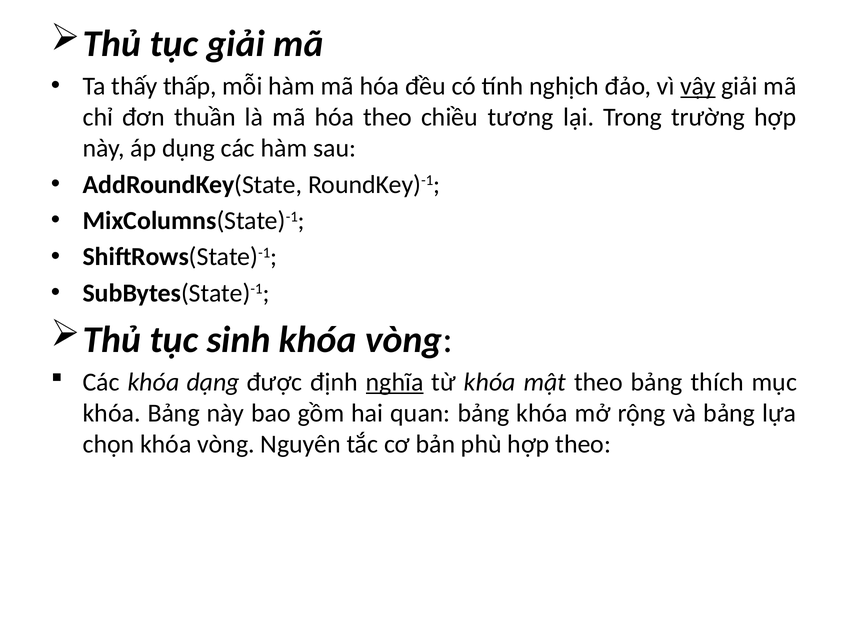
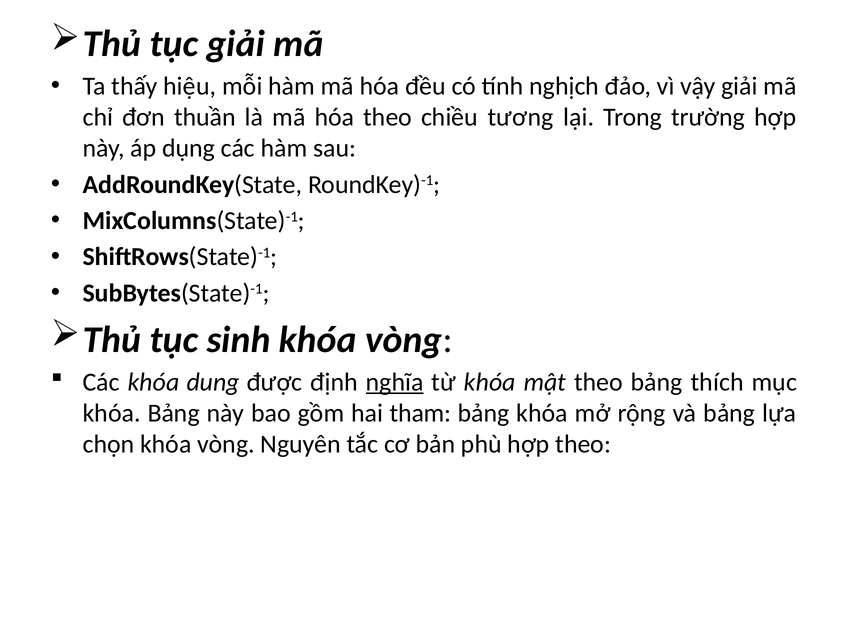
thấp: thấp -> hiệu
vậy underline: present -> none
dạng: dạng -> dung
quan: quan -> tham
